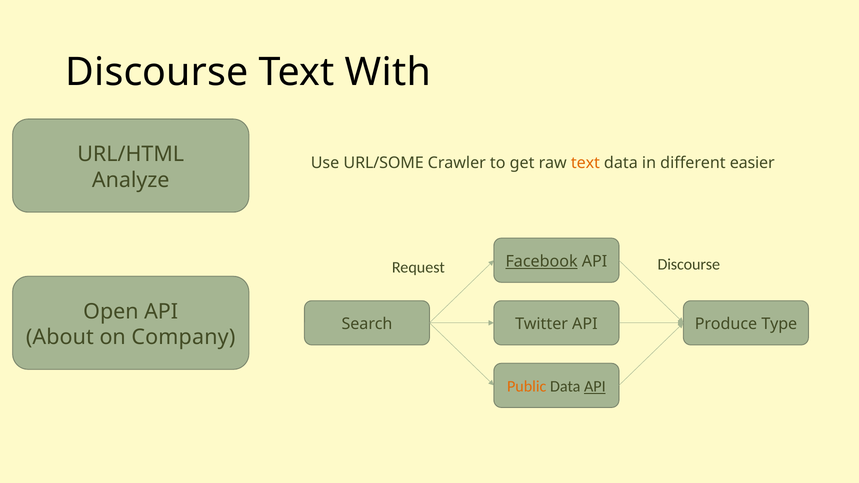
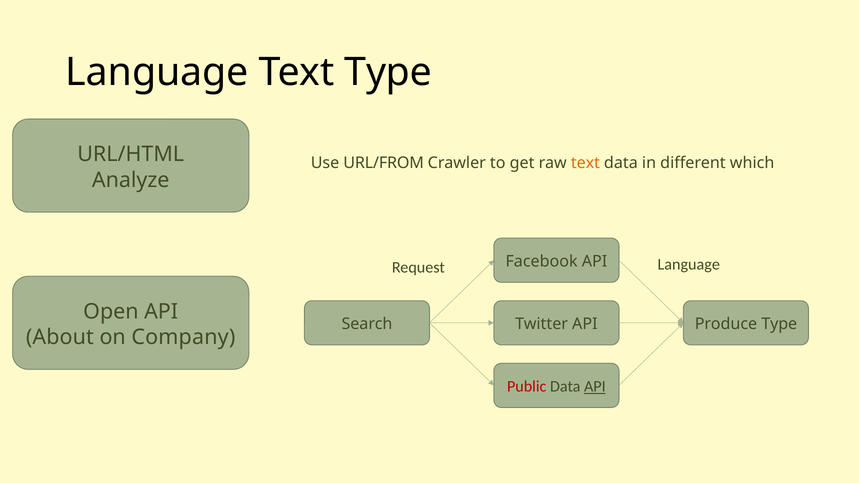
Discourse at (157, 72): Discourse -> Language
Text With: With -> Type
URL/SOME: URL/SOME -> URL/FROM
easier: easier -> which
Facebook underline: present -> none
Request Discourse: Discourse -> Language
Public colour: orange -> red
